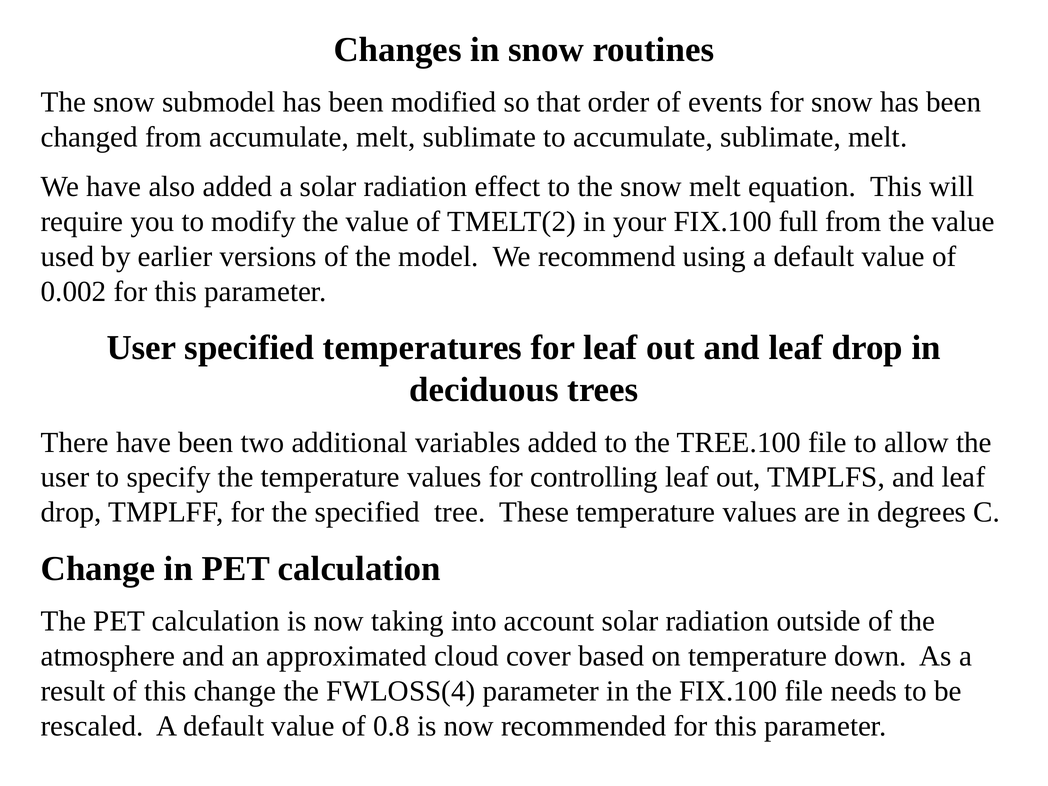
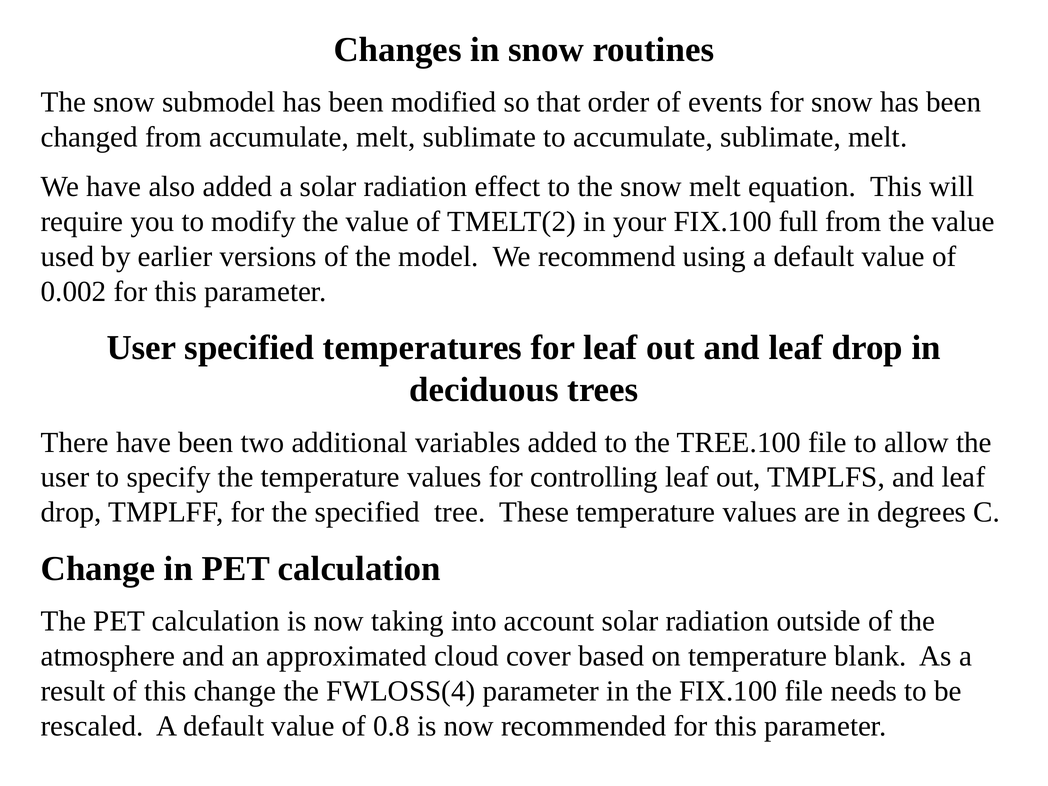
down: down -> blank
